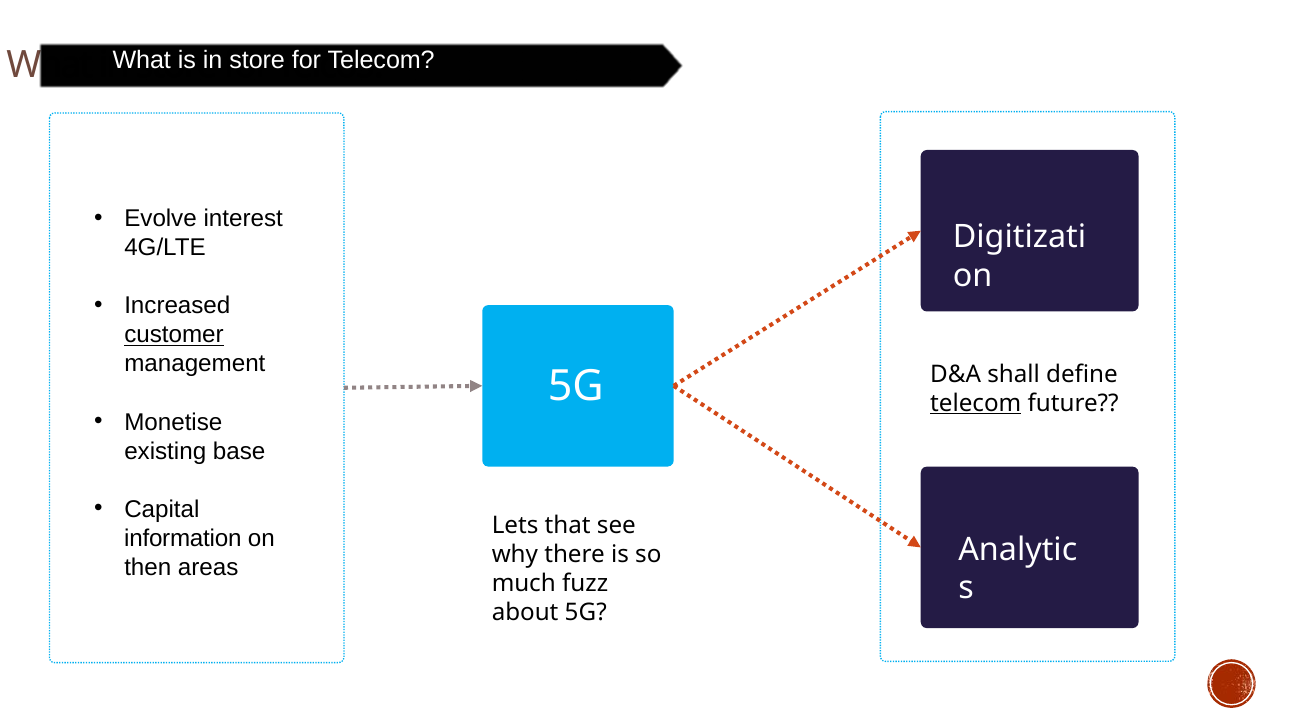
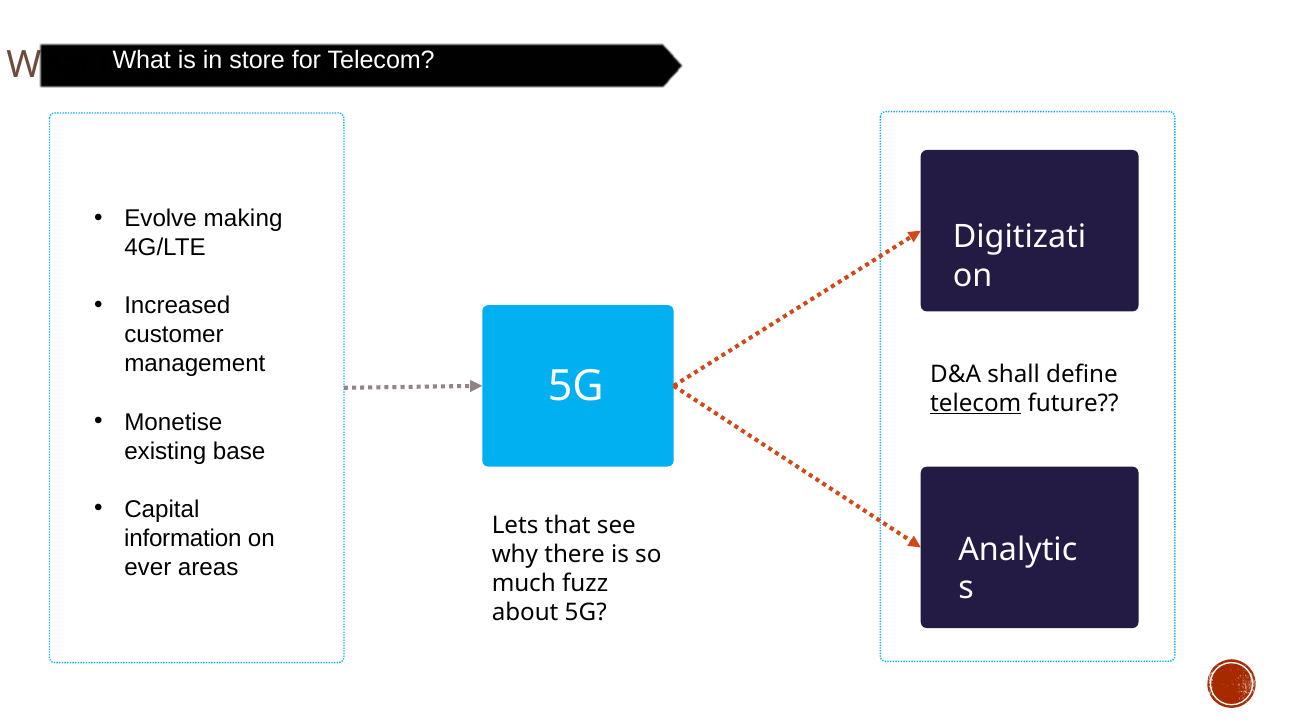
interest: interest -> making
customer underline: present -> none
then: then -> ever
